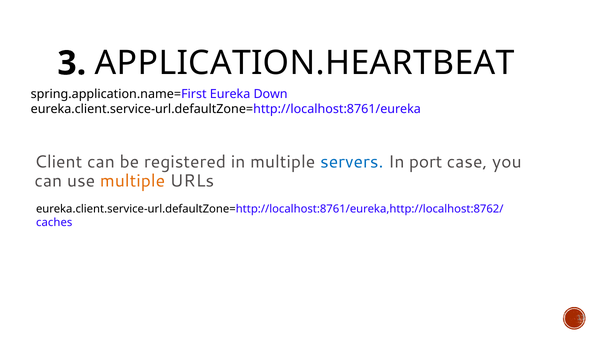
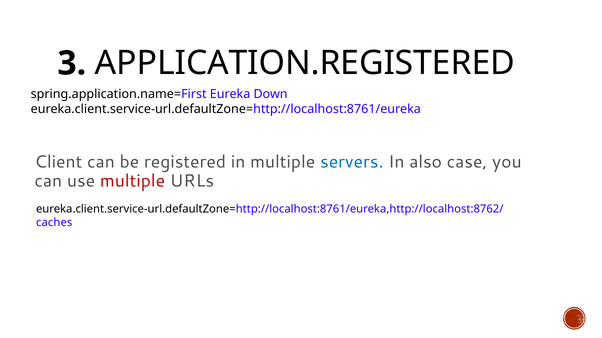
APPLICATION.HEARTBEAT: APPLICATION.HEARTBEAT -> APPLICATION.REGISTERED
port: port -> also
multiple at (133, 181) colour: orange -> red
